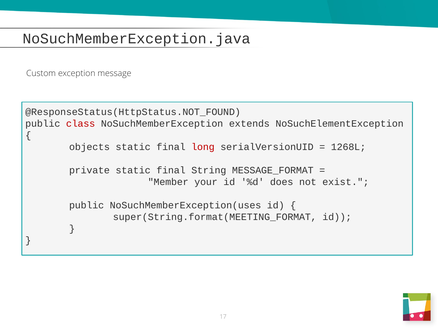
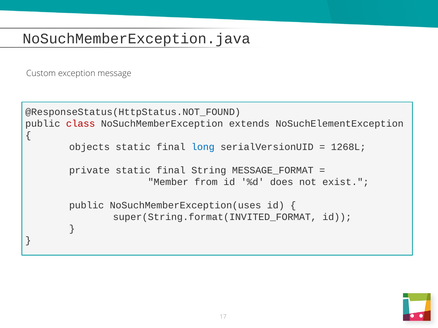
long colour: red -> blue
your: your -> from
super(String.format(MEETING_FORMAT: super(String.format(MEETING_FORMAT -> super(String.format(INVITED_FORMAT
